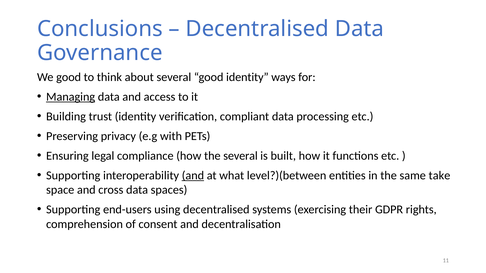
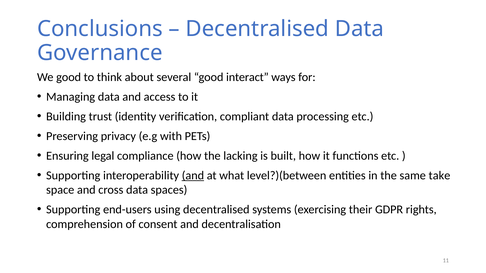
good identity: identity -> interact
Managing underline: present -> none
the several: several -> lacking
